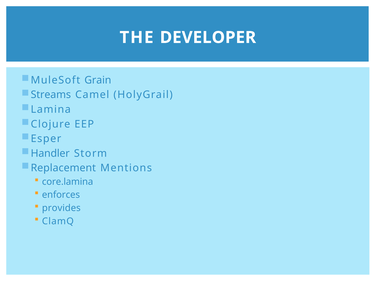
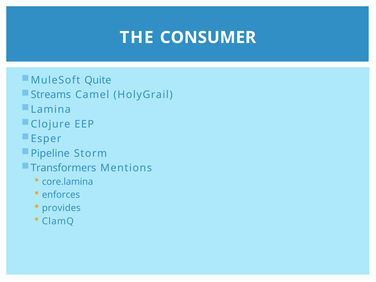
DEVELOPER: DEVELOPER -> CONSUMER
Grain: Grain -> Quite
Handler: Handler -> Pipeline
Replacement: Replacement -> Transformers
